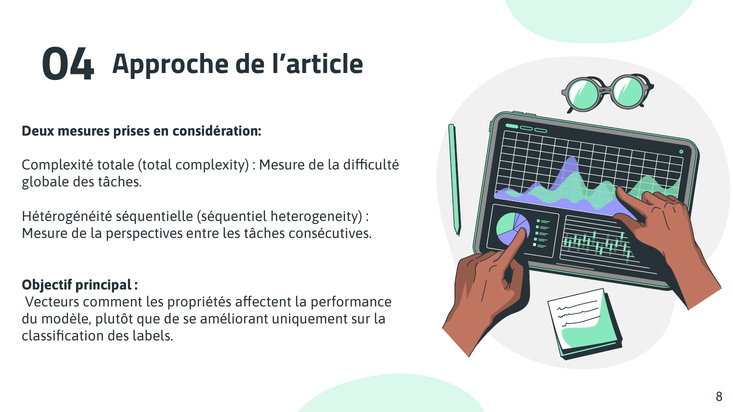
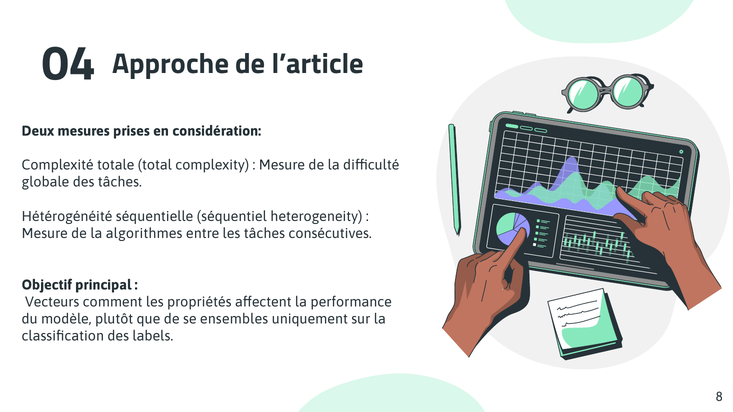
perspectives: perspectives -> algorithmes
améliorant: améliorant -> ensembles
